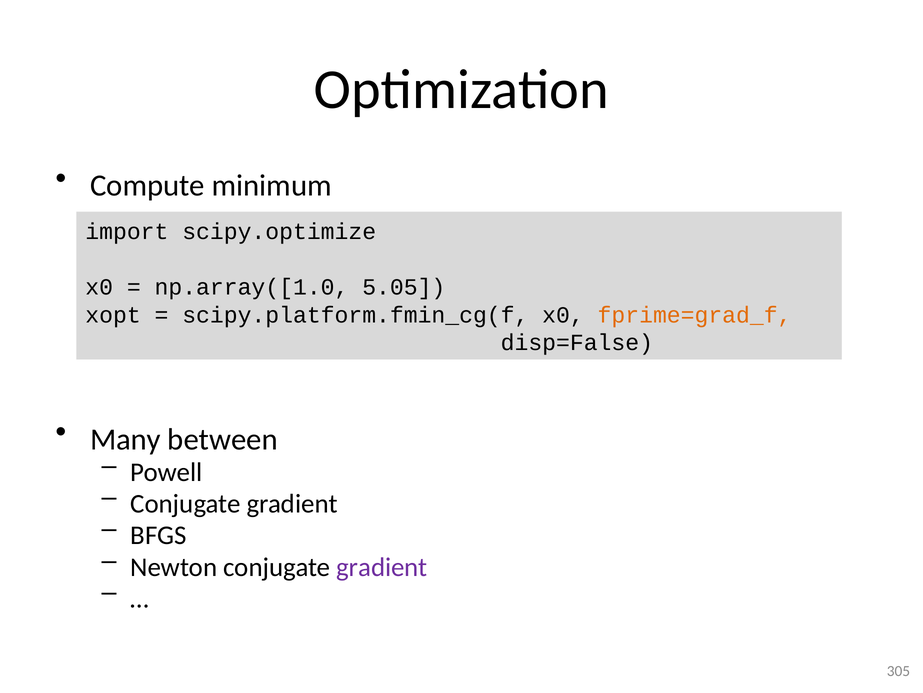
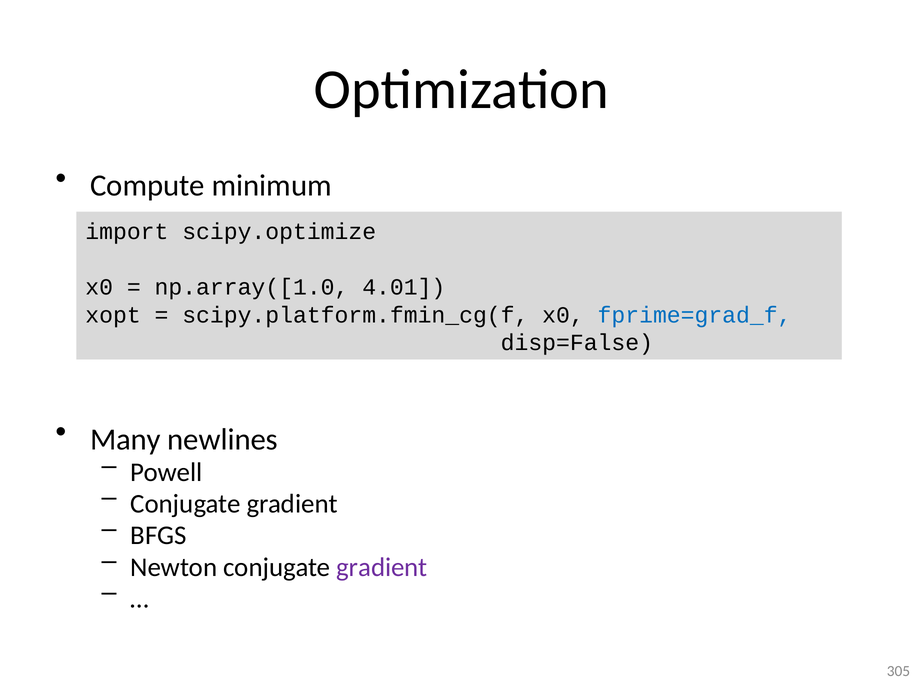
5.05: 5.05 -> 4.01
fprime=grad_f colour: orange -> blue
between: between -> newlines
